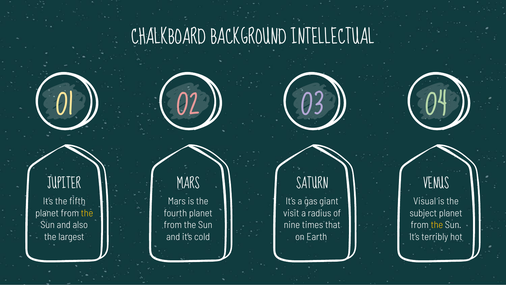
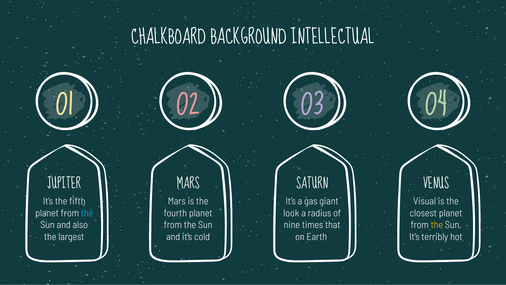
the at (87, 213) colour: yellow -> light blue
visit: visit -> look
subject: subject -> closest
